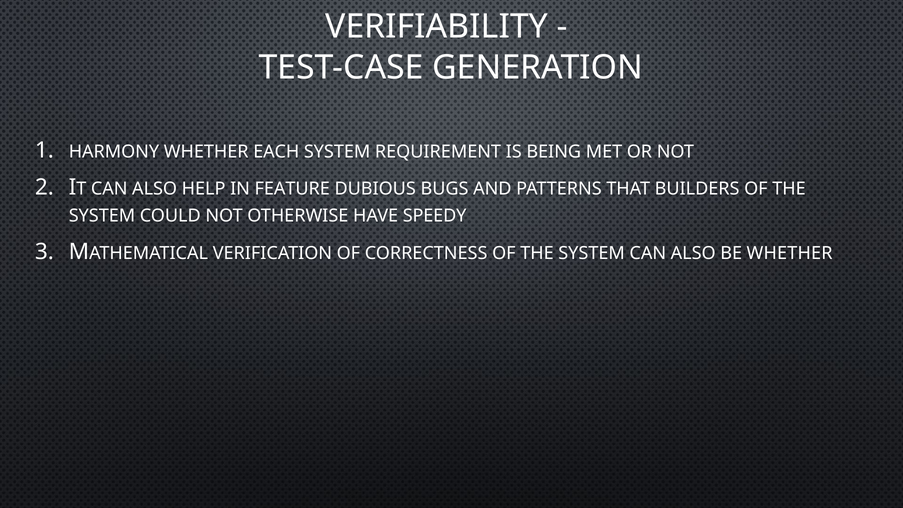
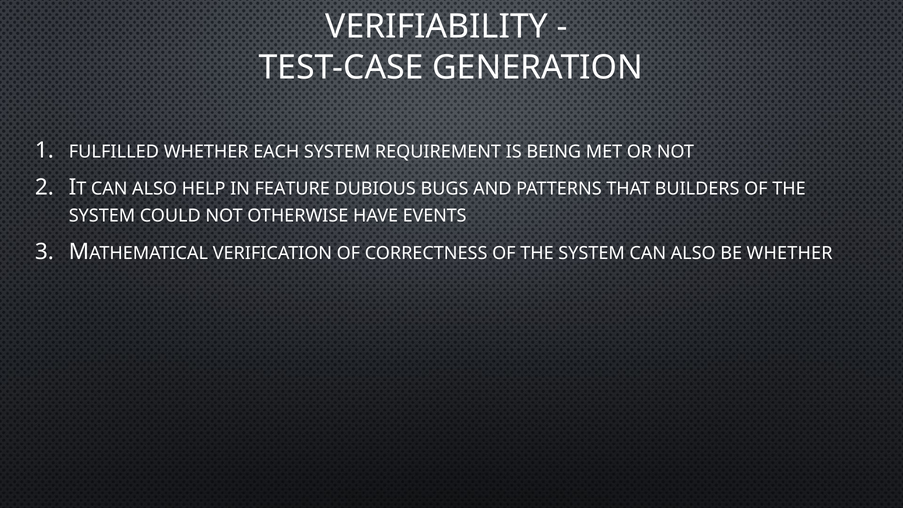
HARMONY: HARMONY -> FULFILLED
SPEEDY: SPEEDY -> EVENTS
